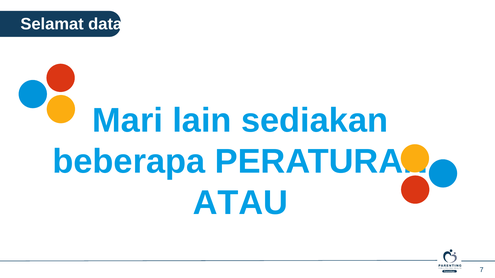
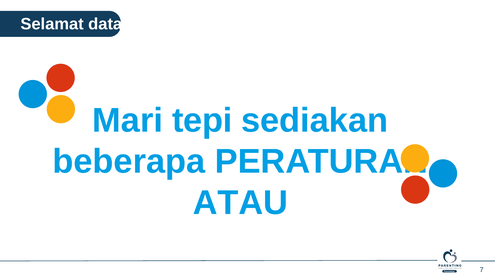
lain: lain -> tepi
